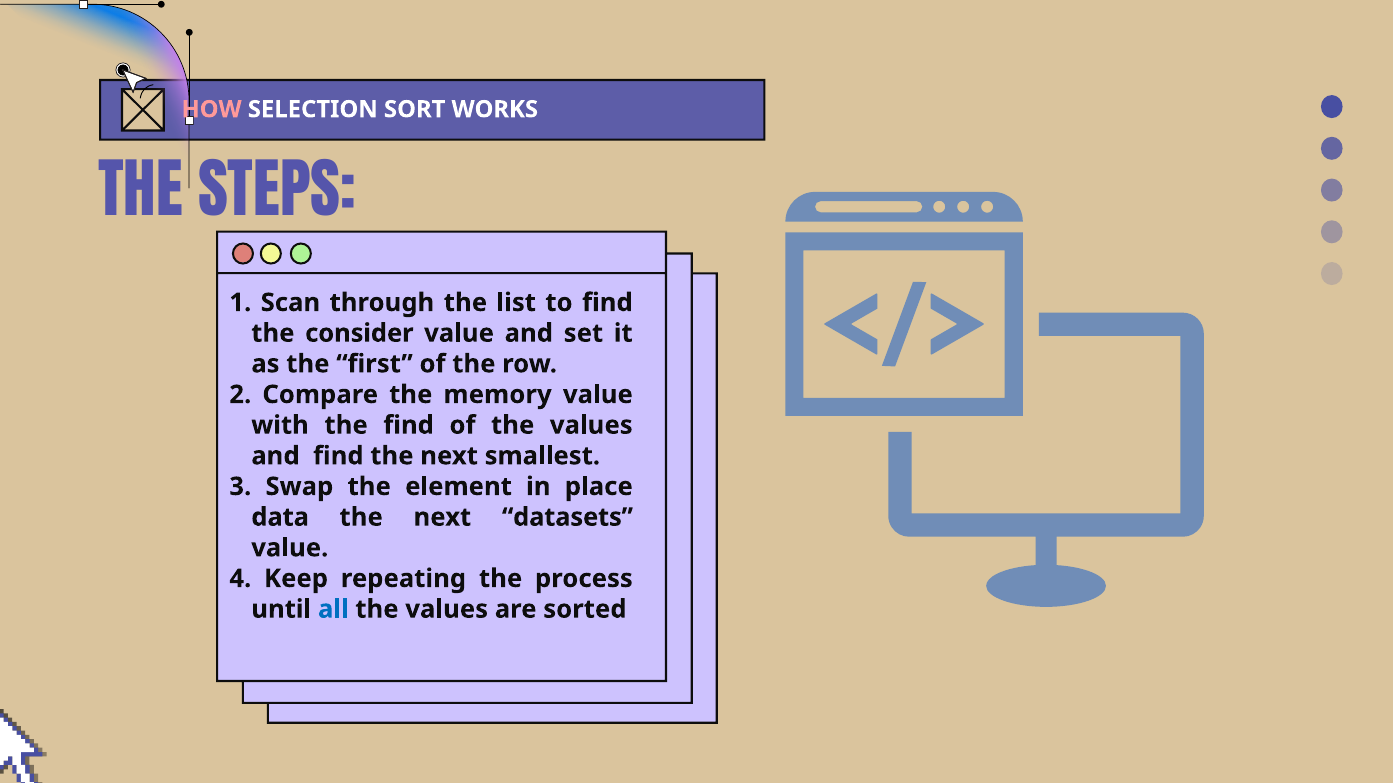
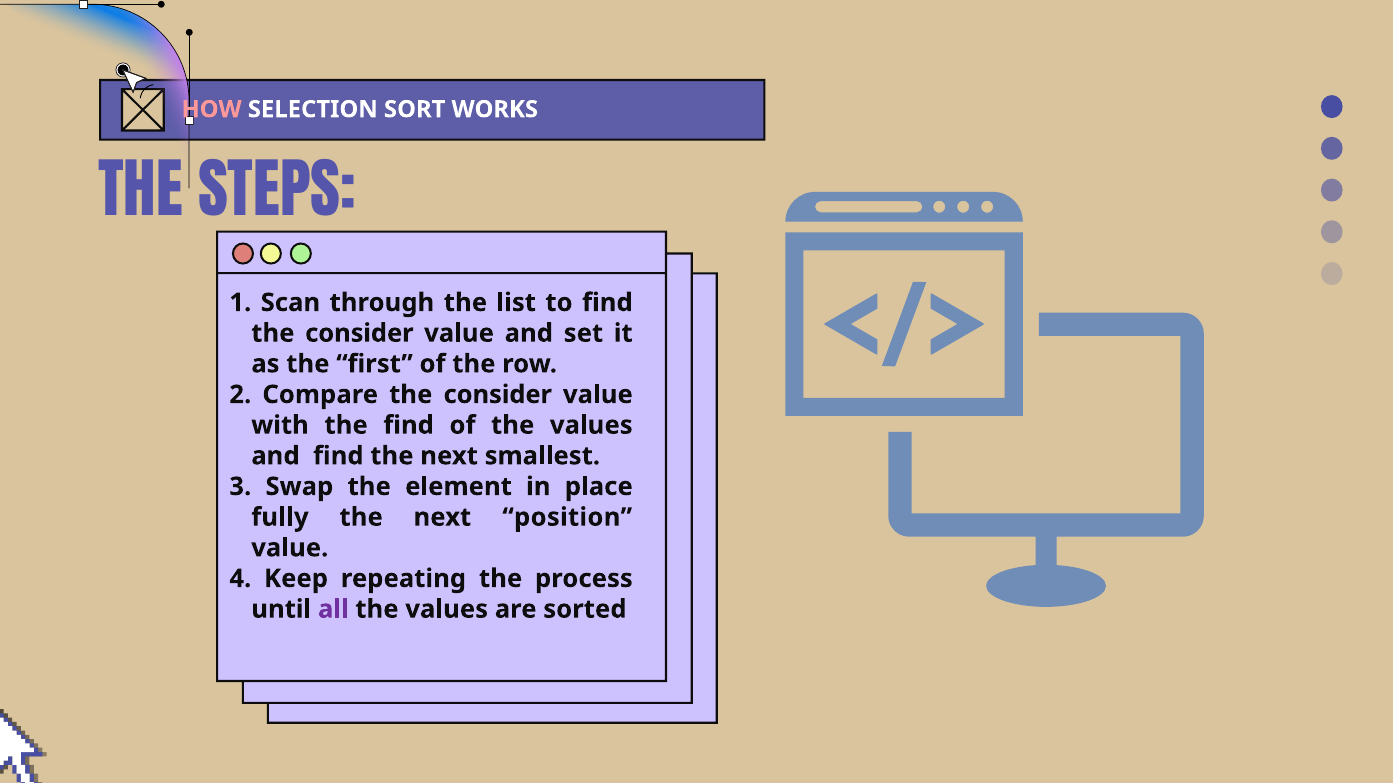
Compare the memory: memory -> consider
data: data -> fully
datasets: datasets -> position
all colour: blue -> purple
